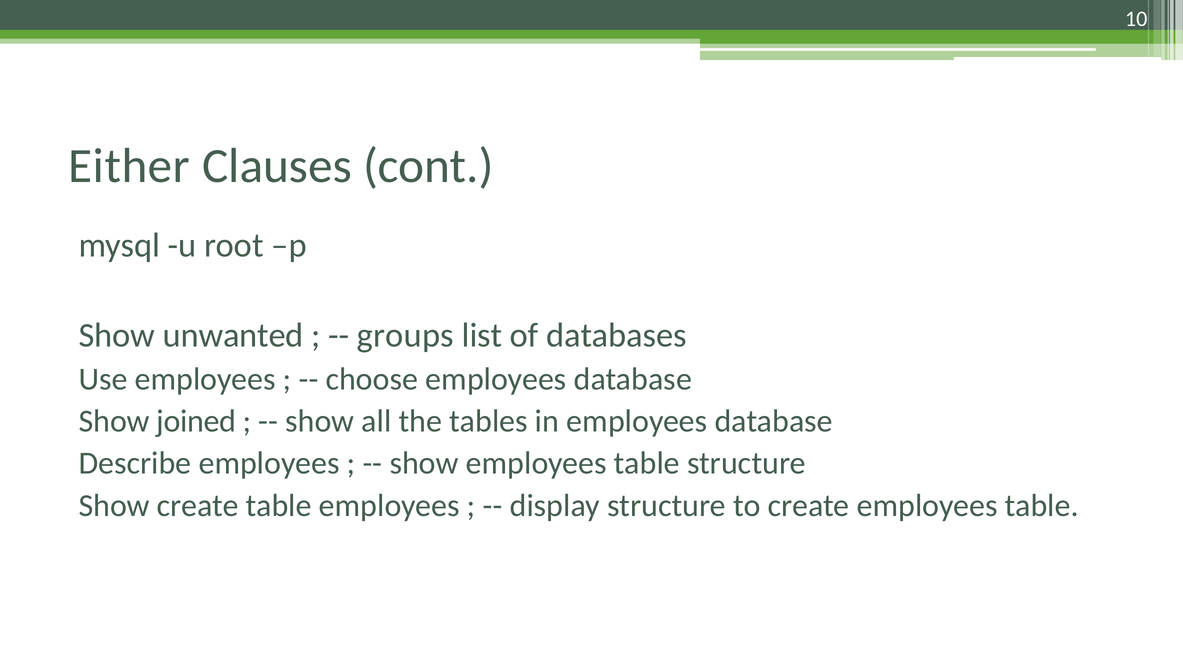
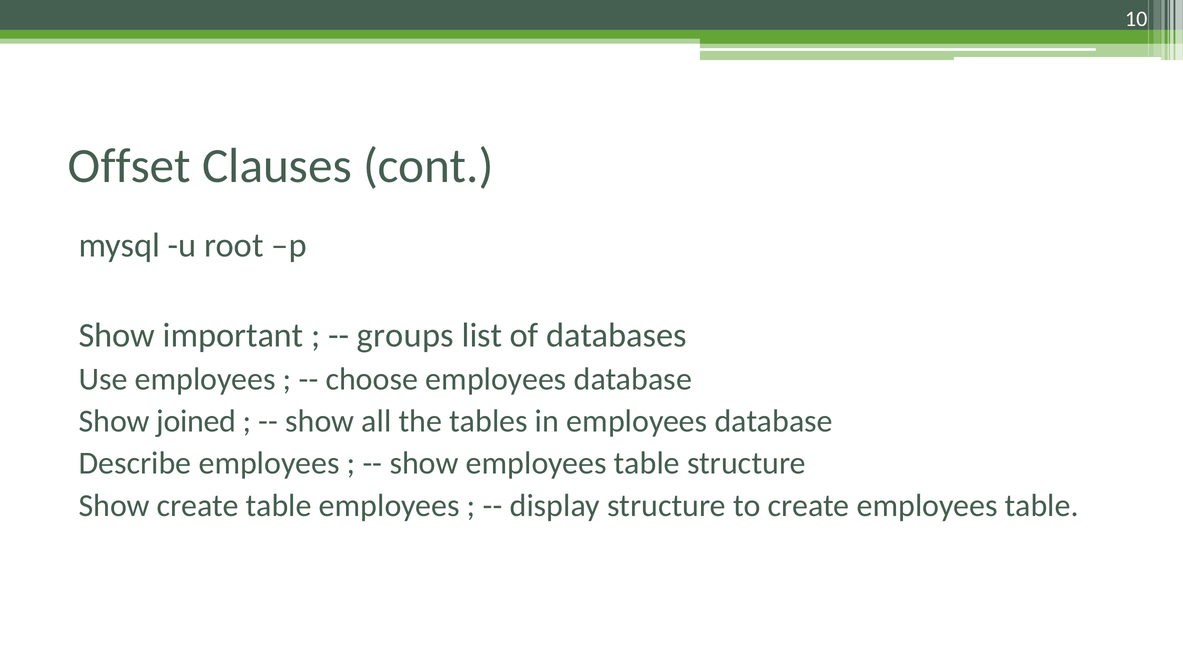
Either: Either -> Offset
unwanted: unwanted -> important
